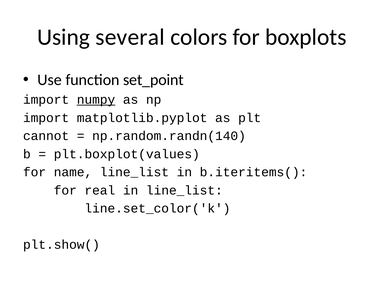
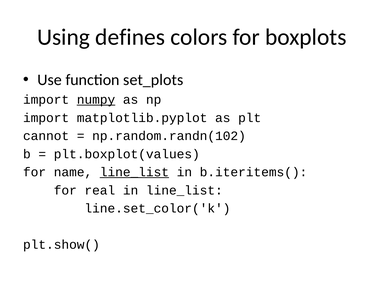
several: several -> defines
set_point: set_point -> set_plots
np.random.randn(140: np.random.randn(140 -> np.random.randn(102
line_list at (134, 172) underline: none -> present
